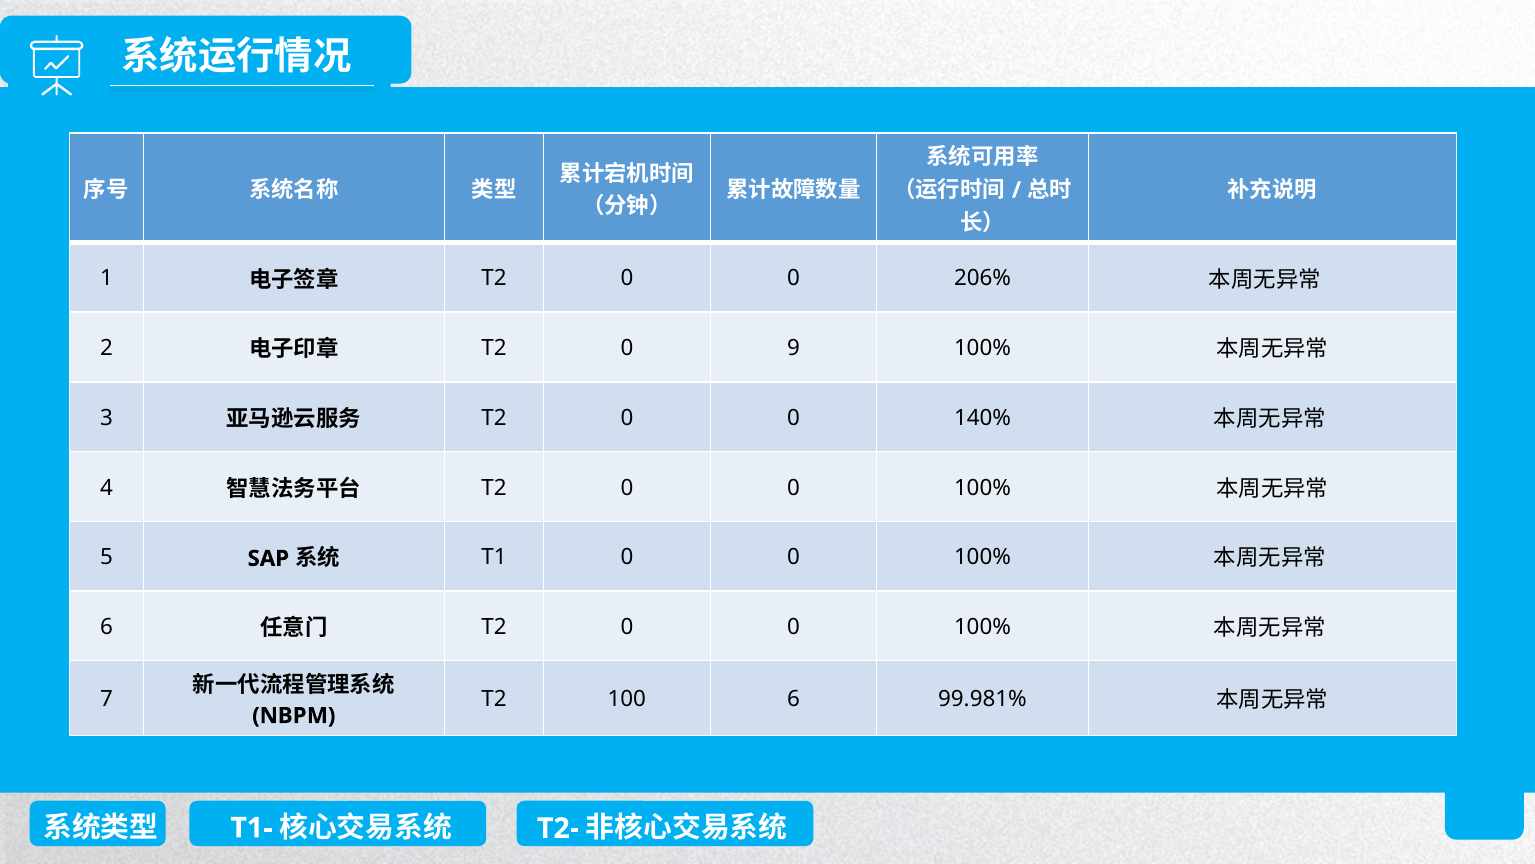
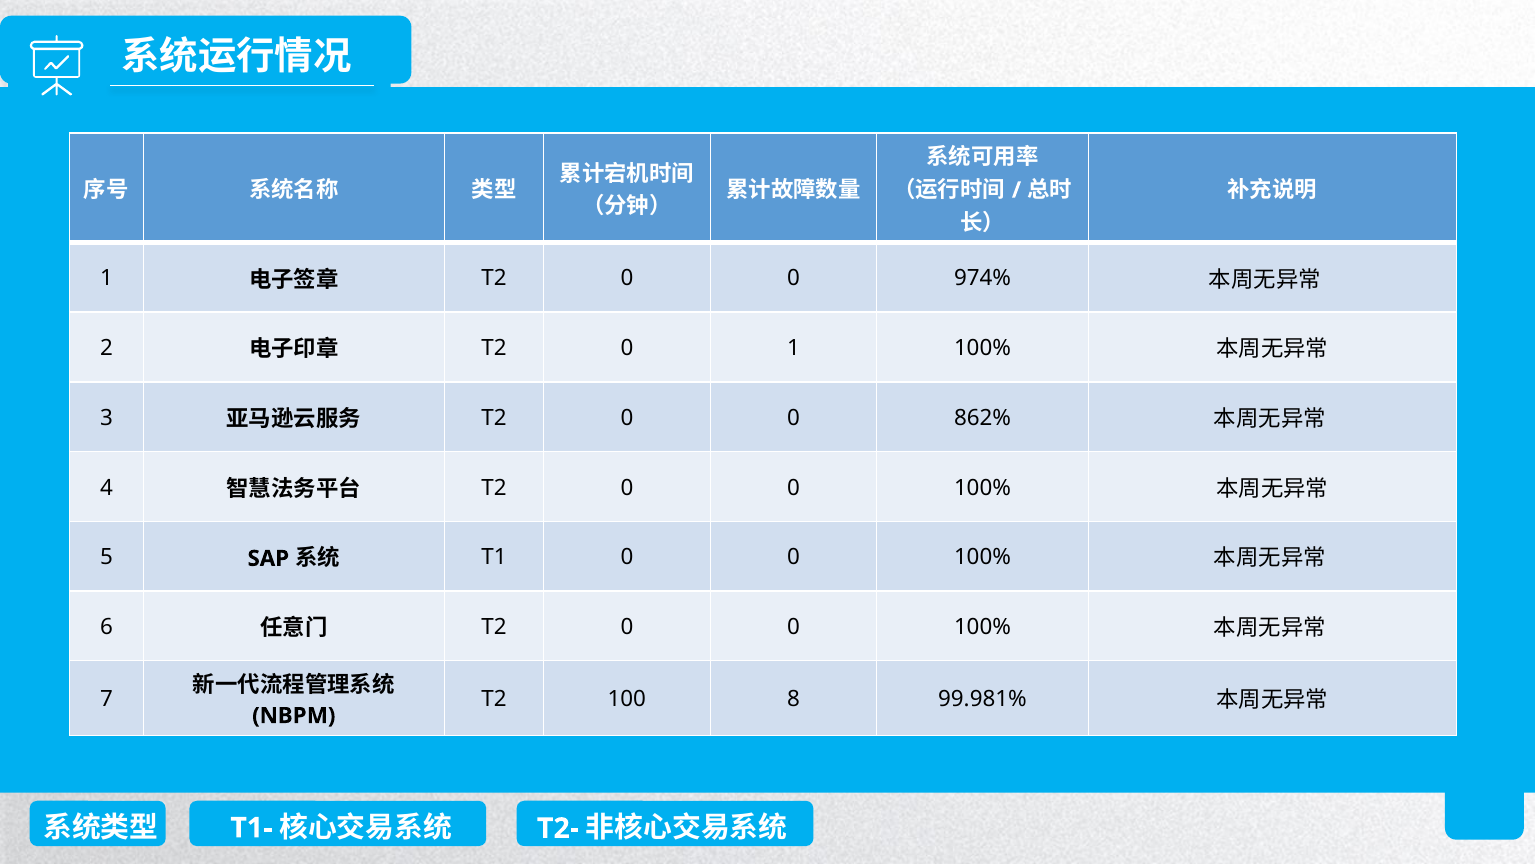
206%: 206% -> 974%
0 9: 9 -> 1
140%: 140% -> 862%
100 6: 6 -> 8
